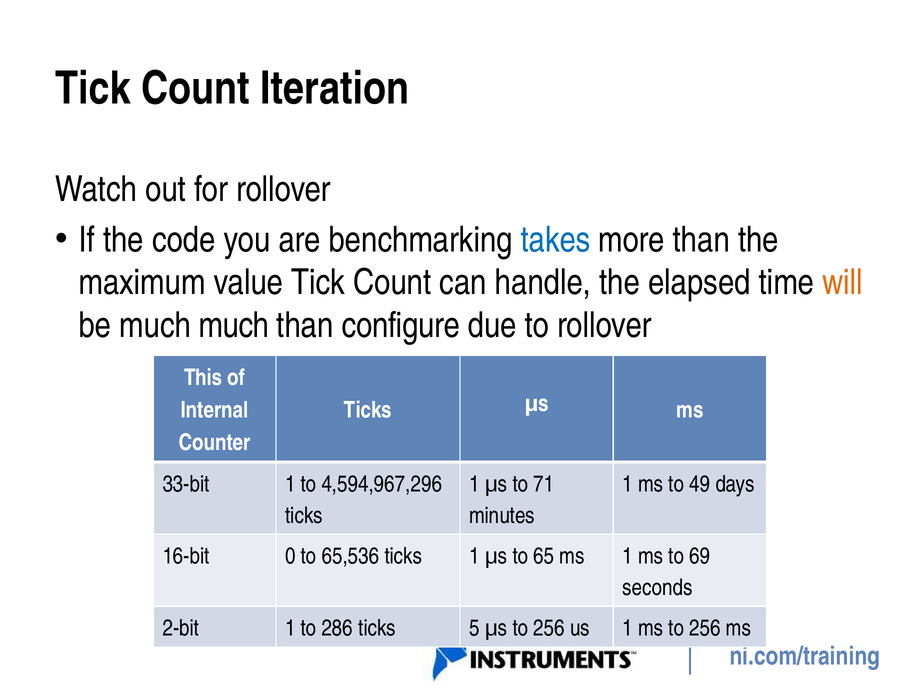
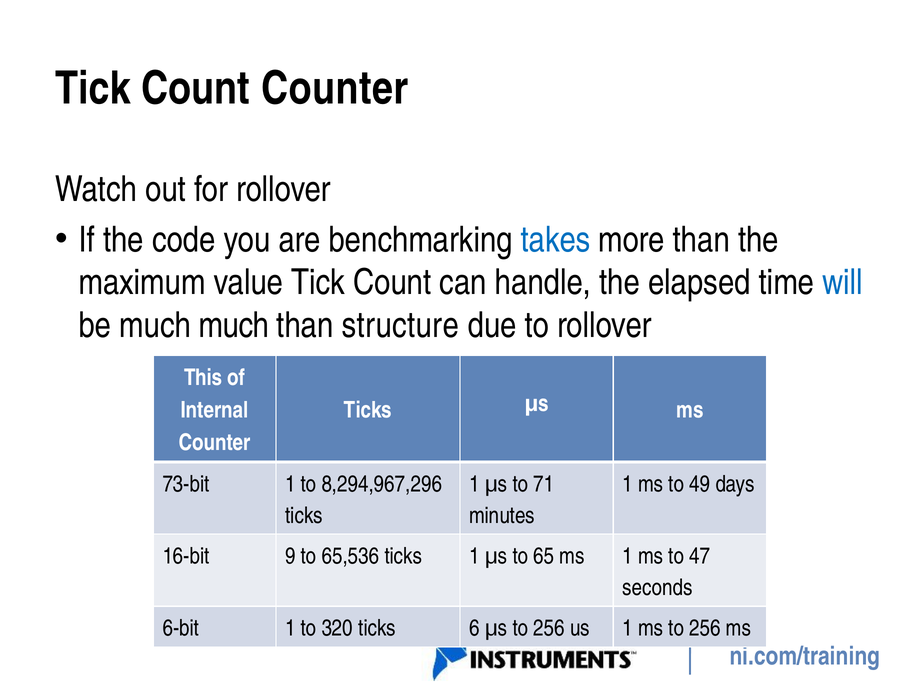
Count Iteration: Iteration -> Counter
will colour: orange -> blue
configure: configure -> structure
33-bit: 33-bit -> 73-bit
4,594,967,296: 4,594,967,296 -> 8,294,967,296
0: 0 -> 9
69: 69 -> 47
2-bit: 2-bit -> 6-bit
286: 286 -> 320
5: 5 -> 6
